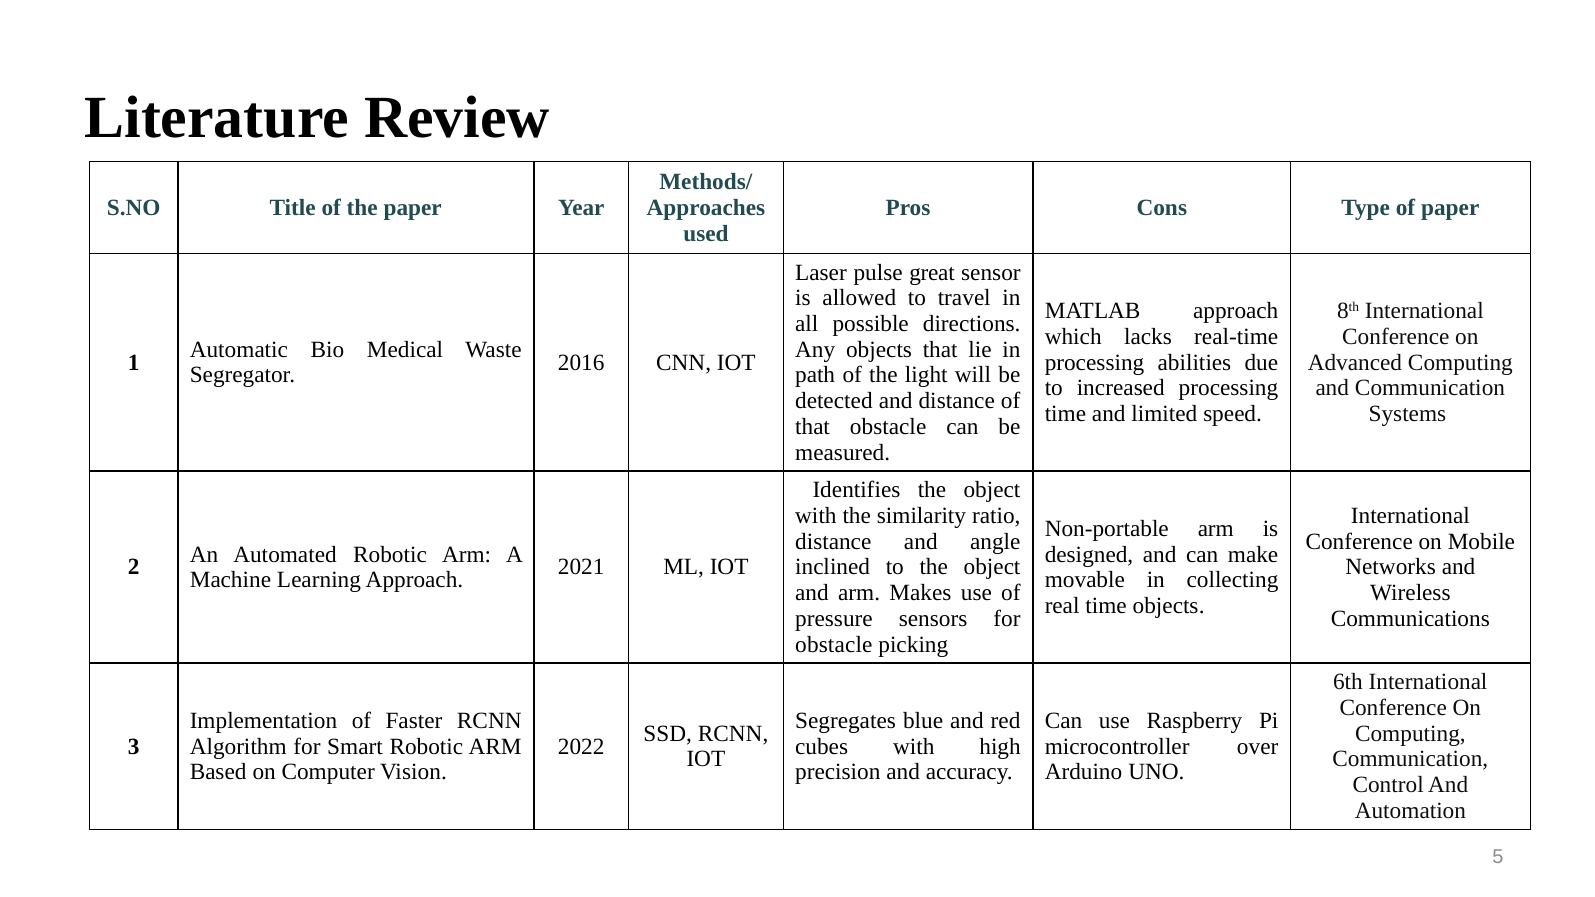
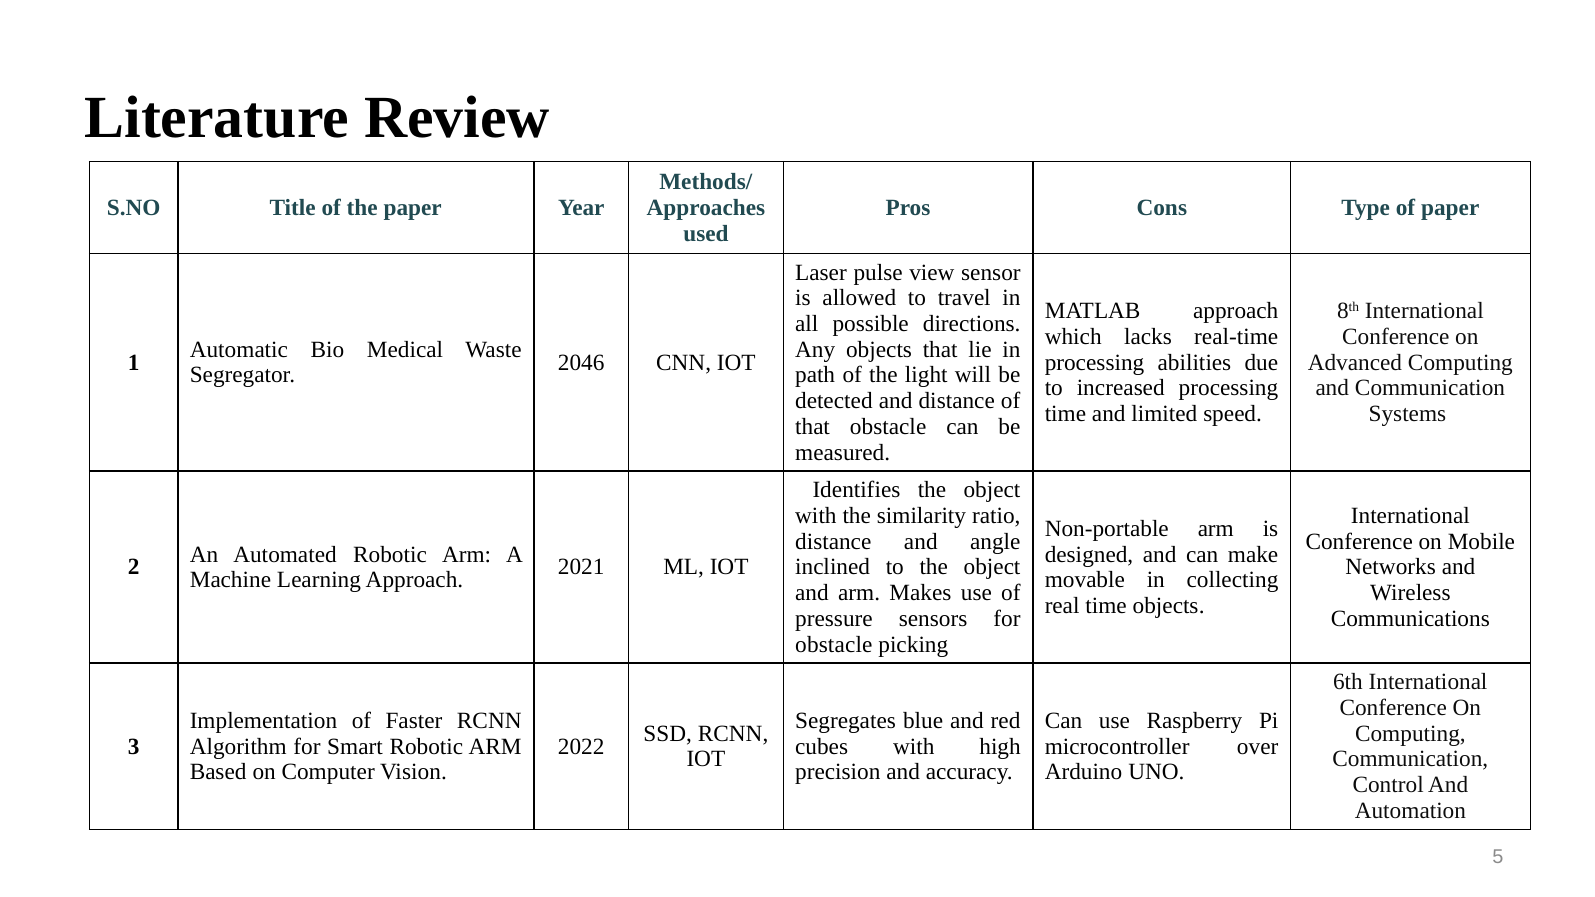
great: great -> view
2016: 2016 -> 2046
